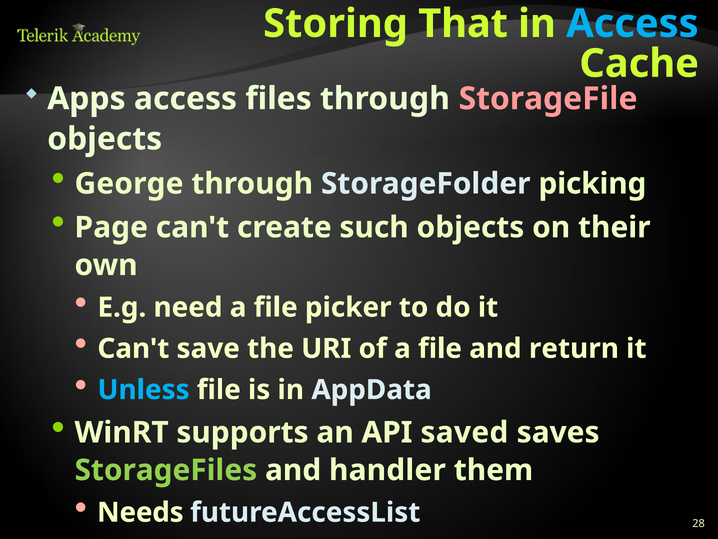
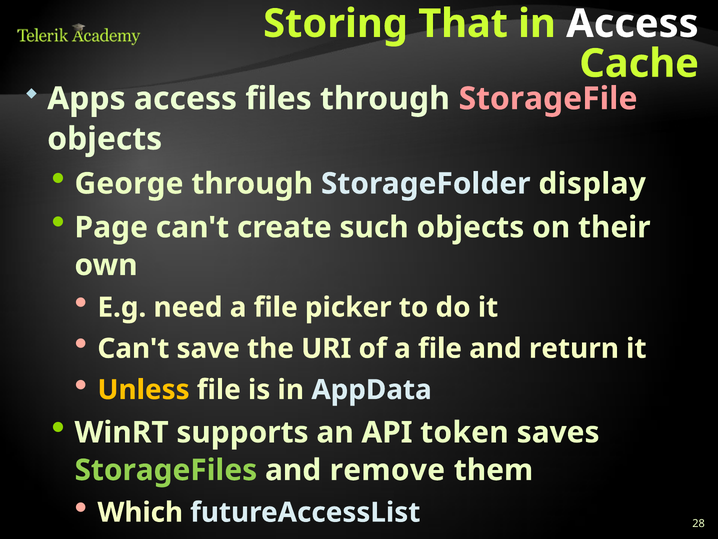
Access at (632, 24) colour: light blue -> white
picking: picking -> display
Unless colour: light blue -> yellow
API saved: saved -> token
handler: handler -> remove
Needs: Needs -> Which
